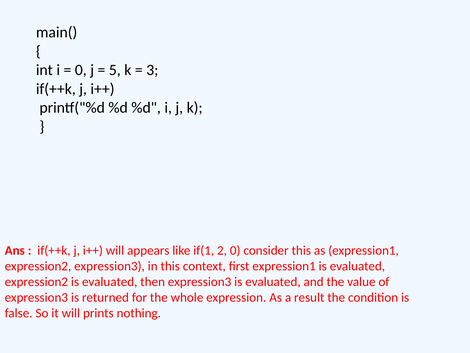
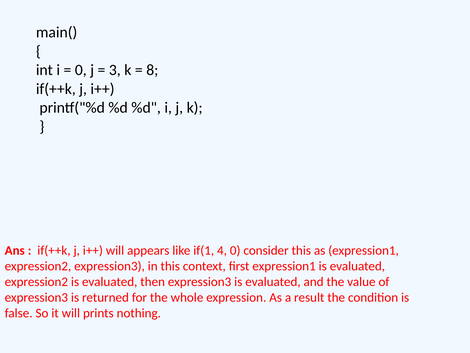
5: 5 -> 3
3: 3 -> 8
2: 2 -> 4
